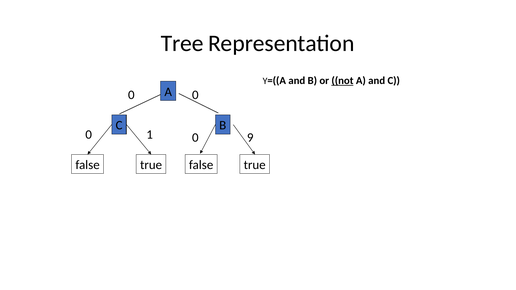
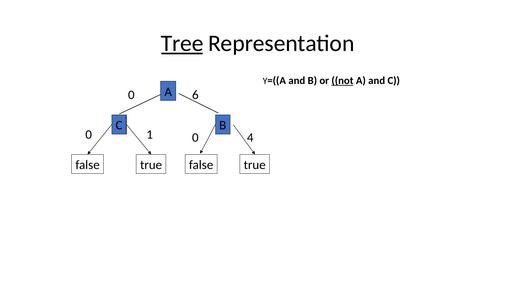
Tree underline: none -> present
A 0: 0 -> 6
9: 9 -> 4
